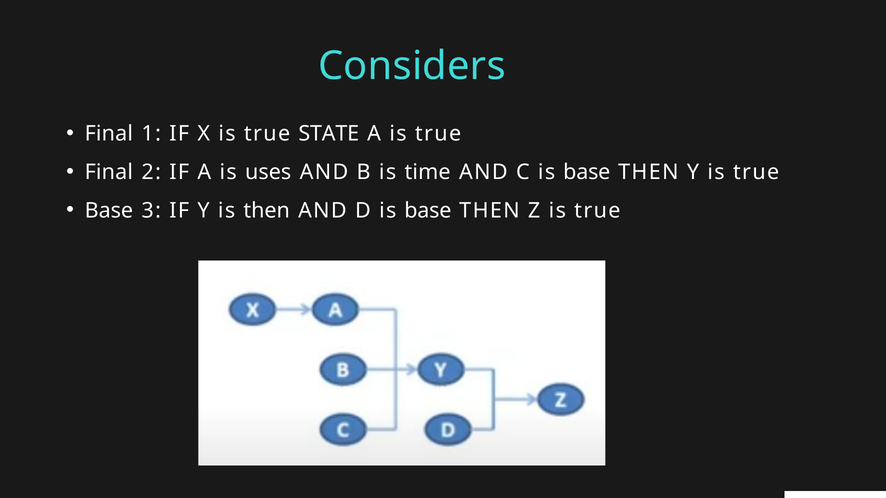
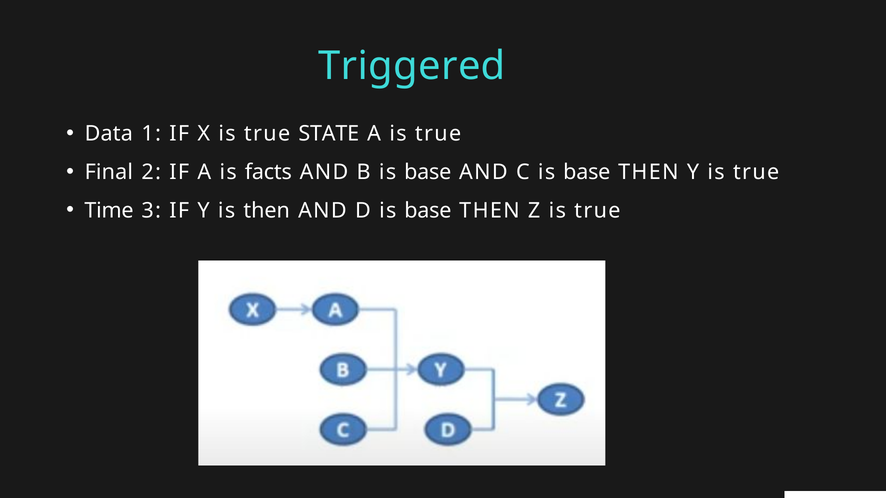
Considers: Considers -> Triggered
Final at (109, 134): Final -> Data
uses: uses -> facts
B is time: time -> base
Base at (109, 211): Base -> Time
